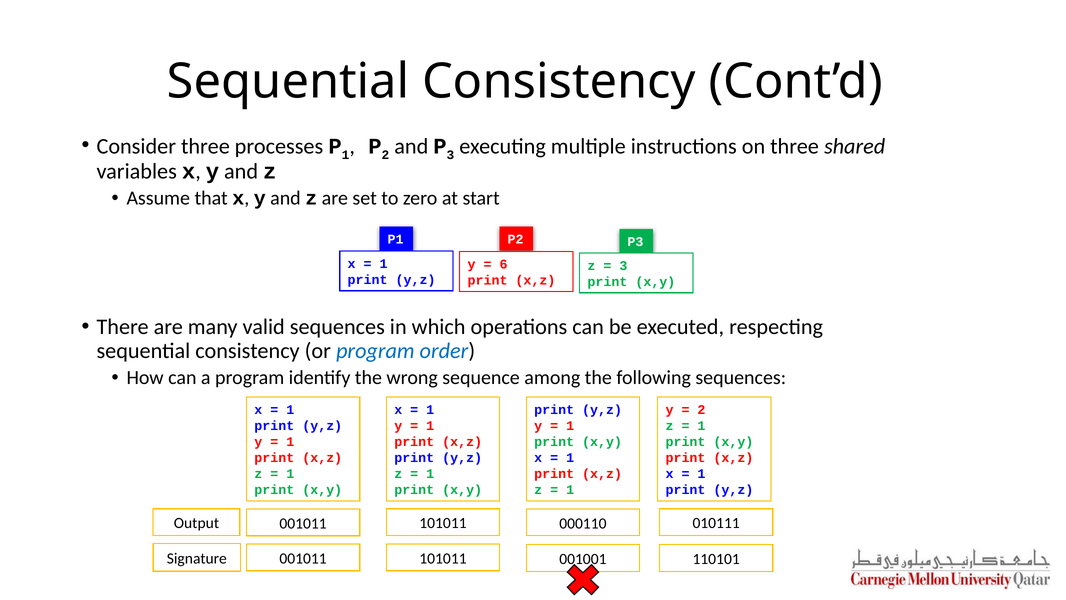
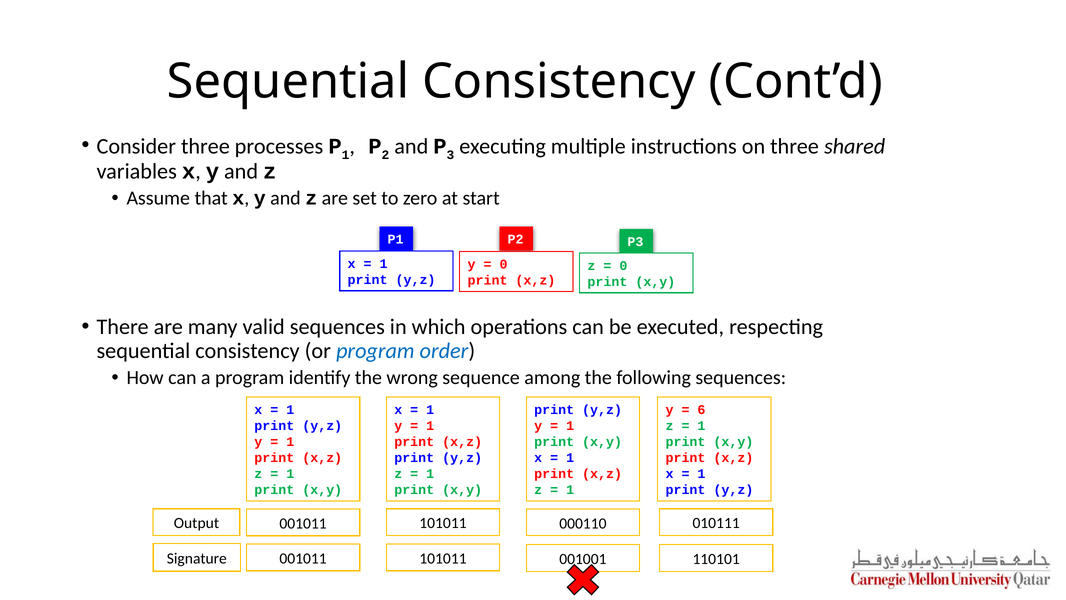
6 at (503, 264): 6 -> 0
3 at (623, 266): 3 -> 0
2 at (701, 410): 2 -> 6
